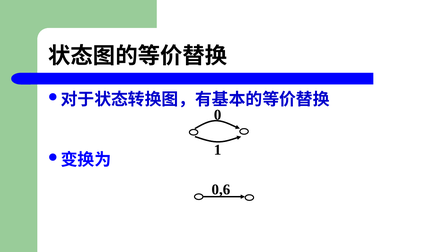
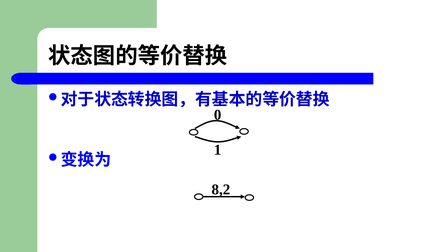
0,6: 0,6 -> 8,2
